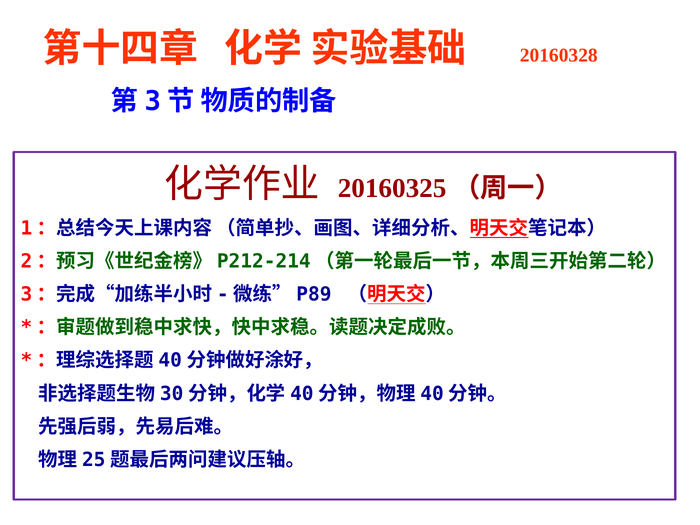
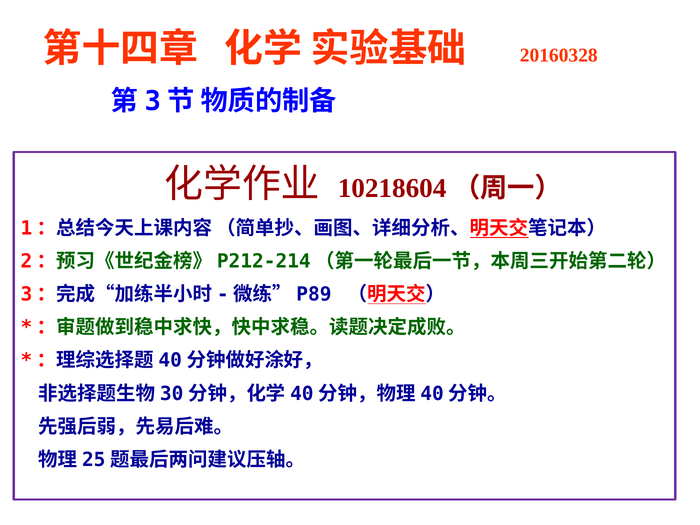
20160325: 20160325 -> 10218604
